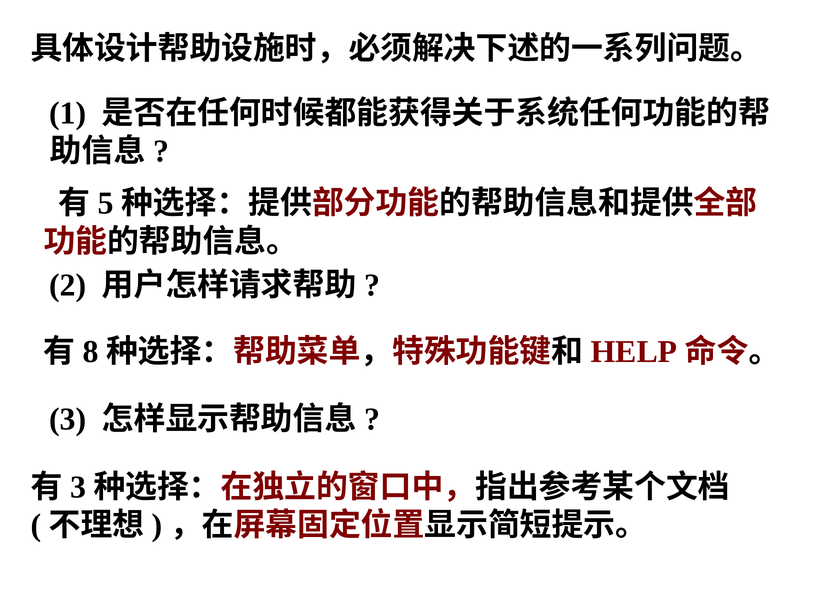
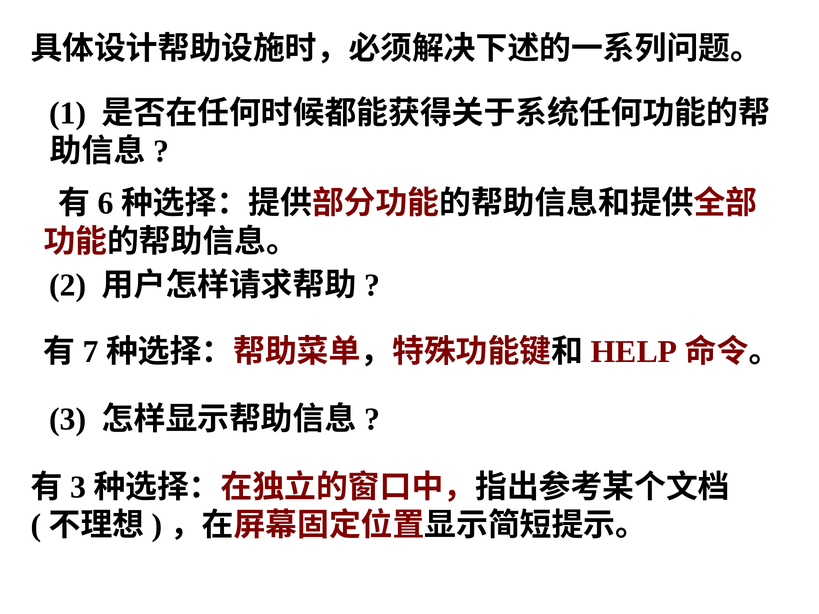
5: 5 -> 6
8: 8 -> 7
